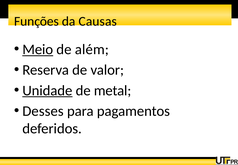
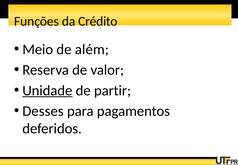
Causas: Causas -> Crédito
Meio underline: present -> none
metal: metal -> partir
